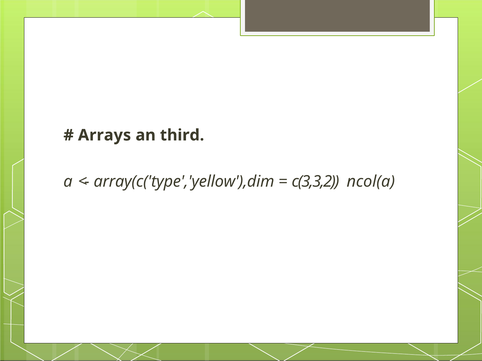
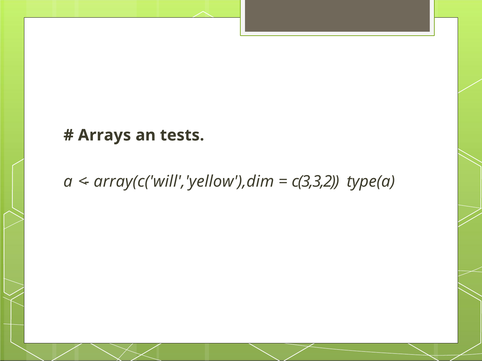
third: third -> tests
array(c('type','yellow'),dim: array(c('type','yellow'),dim -> array(c('will','yellow'),dim
ncol(a: ncol(a -> type(a
